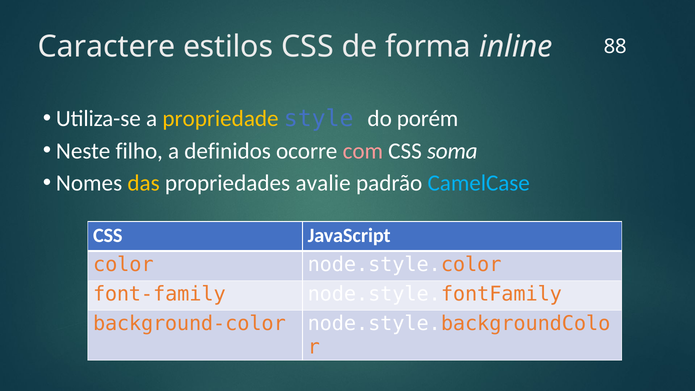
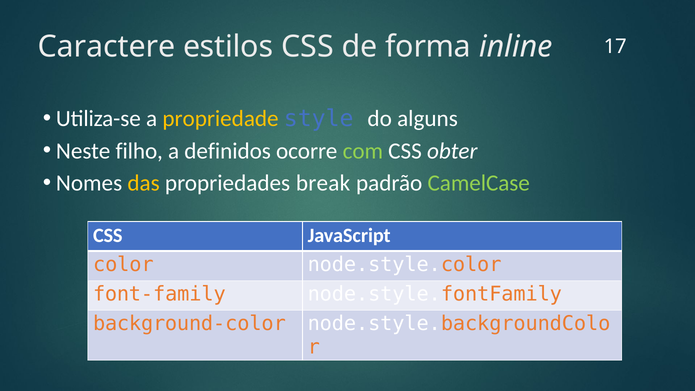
88: 88 -> 17
porém: porém -> alguns
com colour: pink -> light green
soma: soma -> obter
avalie: avalie -> break
CamelCase colour: light blue -> light green
